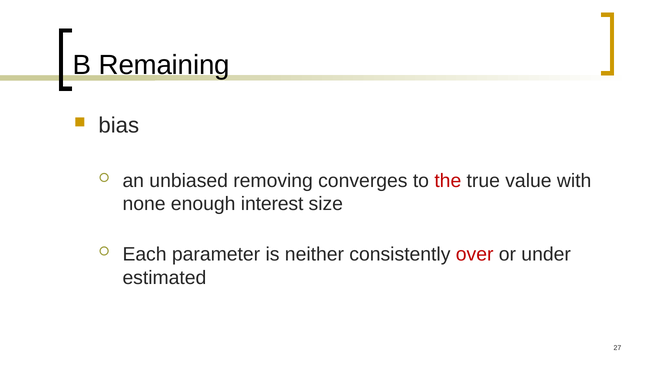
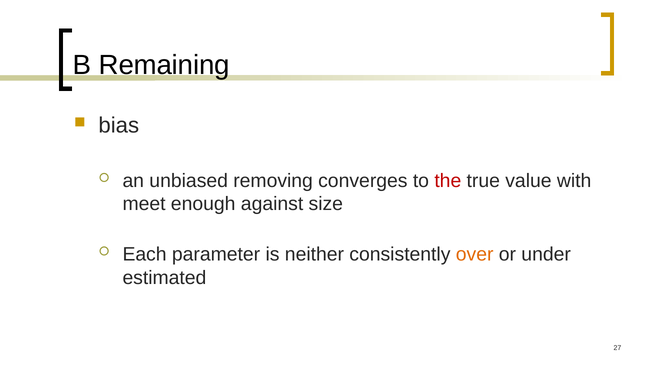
none: none -> meet
interest: interest -> against
over colour: red -> orange
